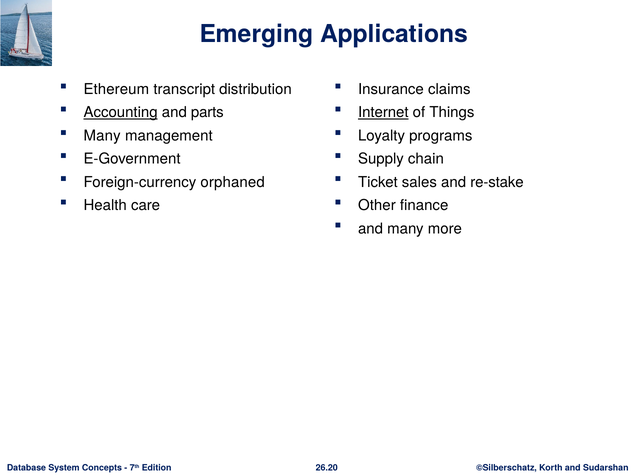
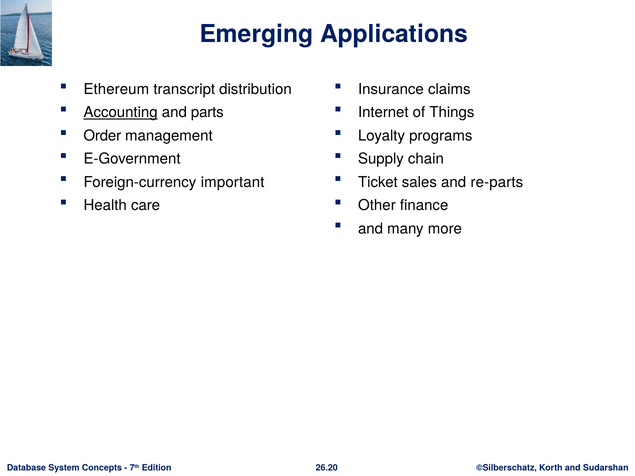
Internet underline: present -> none
Many at (102, 136): Many -> Order
orphaned: orphaned -> important
re-stake: re-stake -> re-parts
